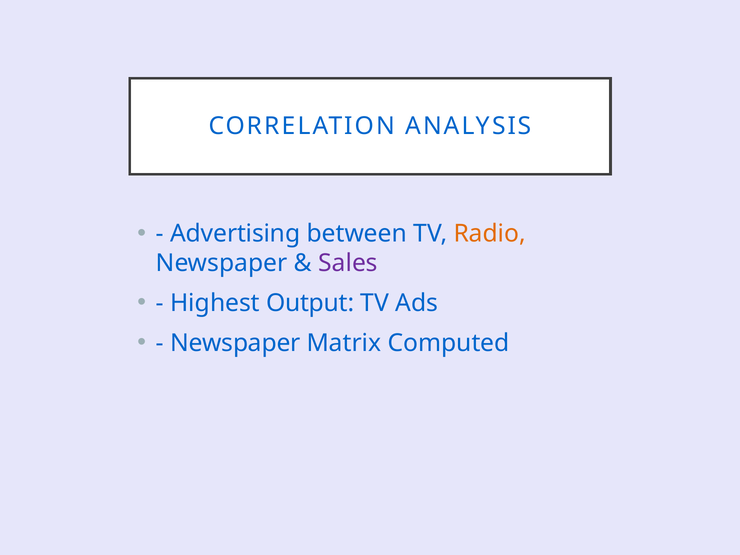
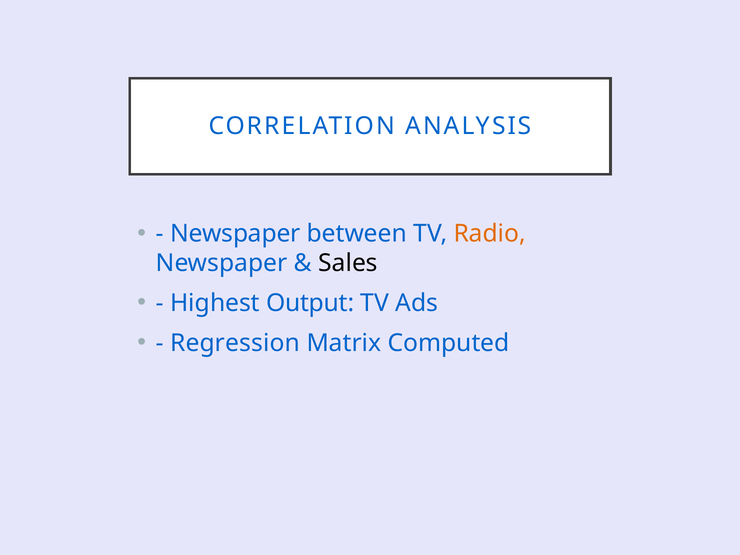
Advertising at (235, 234): Advertising -> Newspaper
Sales colour: purple -> black
Newspaper at (235, 343): Newspaper -> Regression
